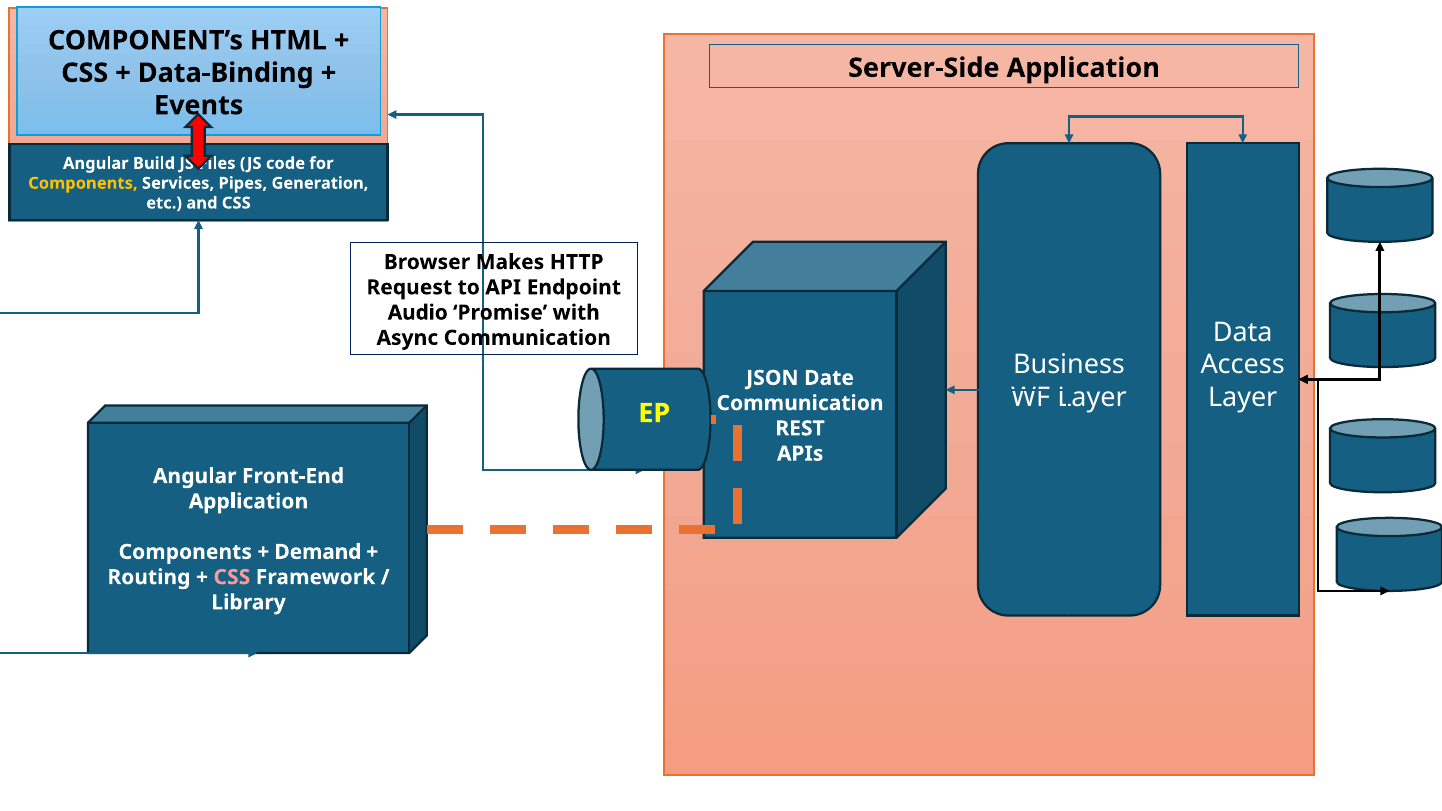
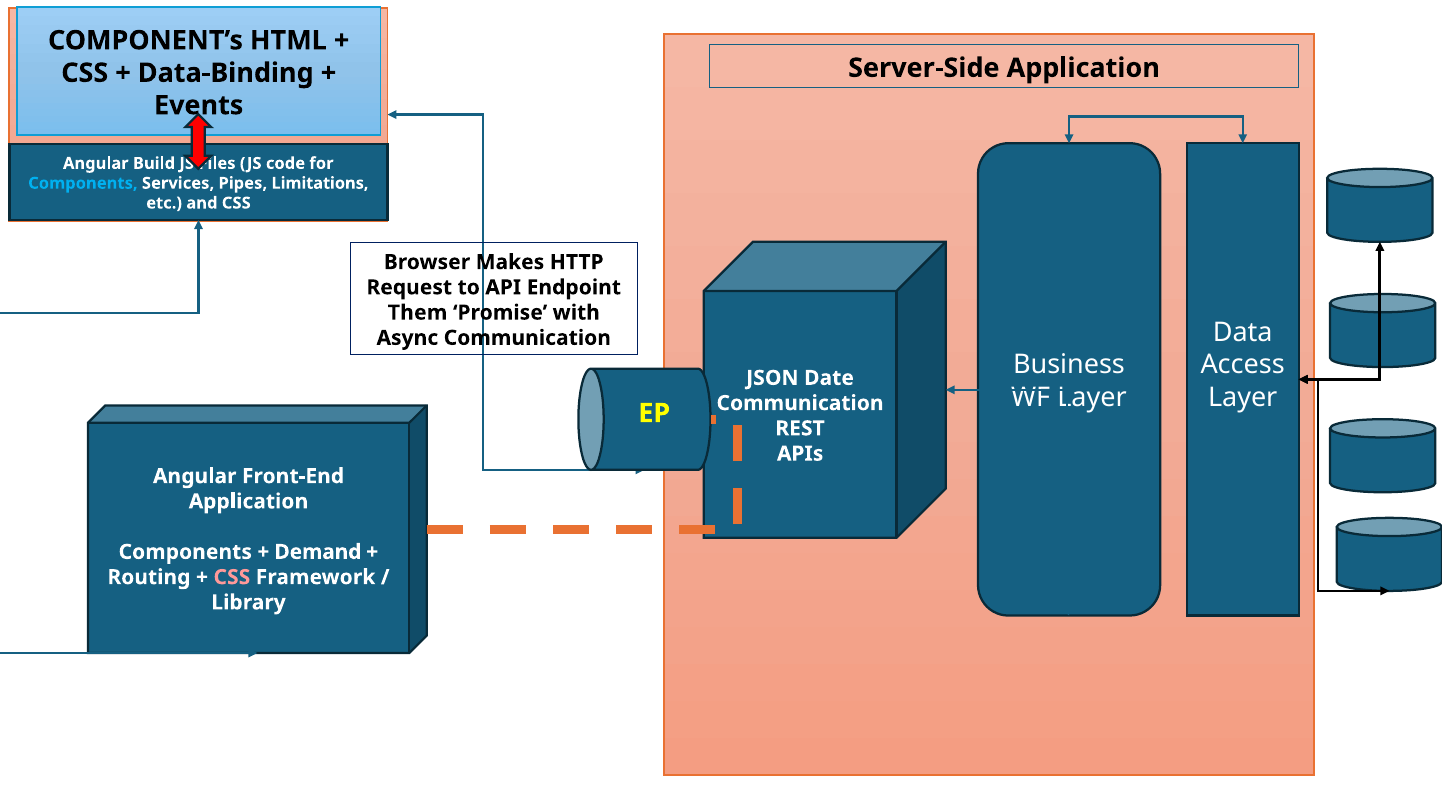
Components at (83, 183) colour: yellow -> light blue
Generation: Generation -> Limitations
Audio: Audio -> Them
